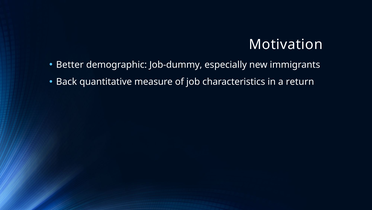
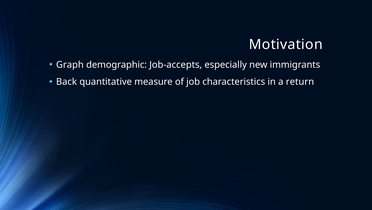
Better: Better -> Graph
Job-dummy: Job-dummy -> Job-accepts
